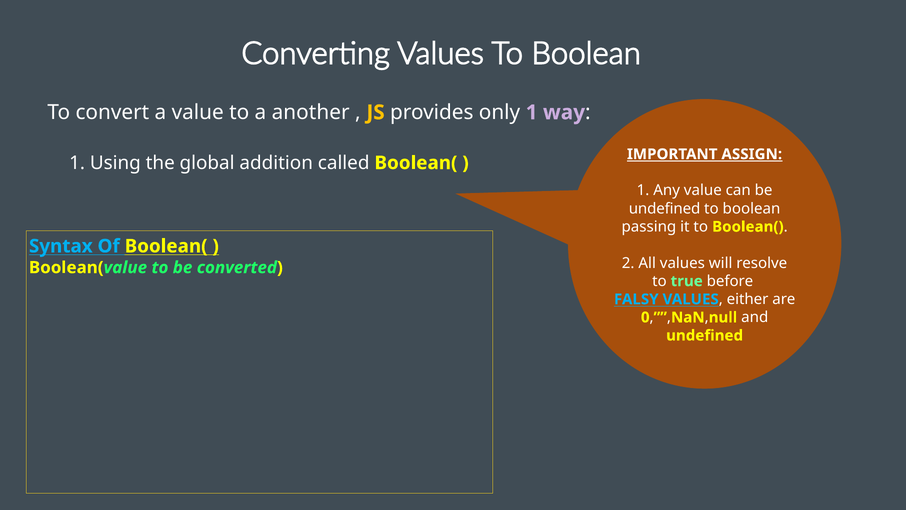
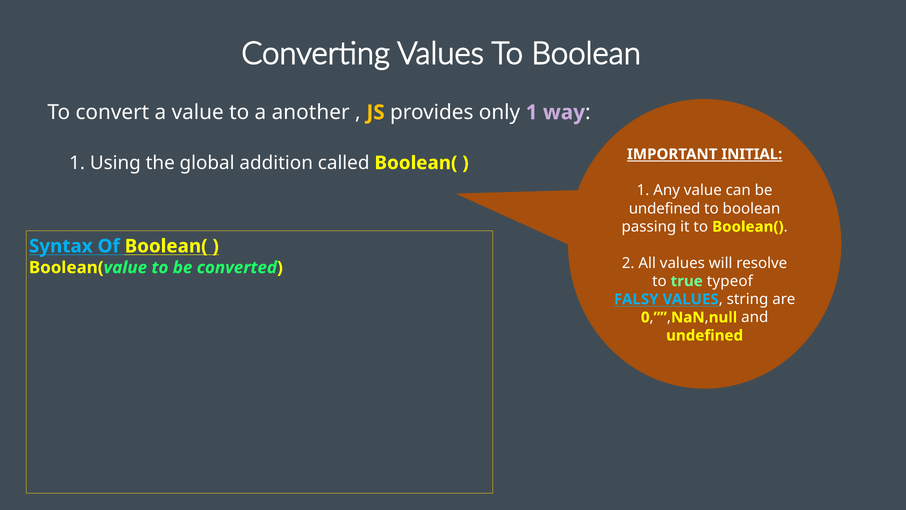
ASSIGN: ASSIGN -> INITIAL
before: before -> typeof
either: either -> string
